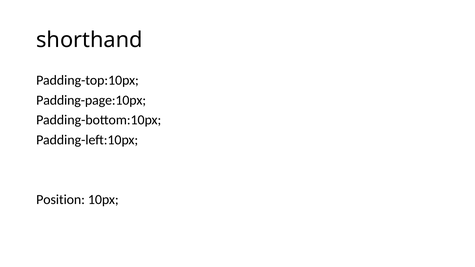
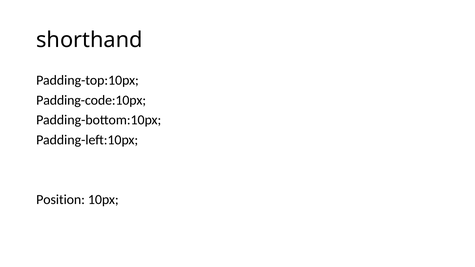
Padding-page:10px: Padding-page:10px -> Padding-code:10px
